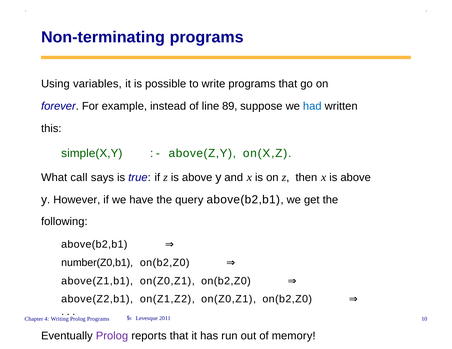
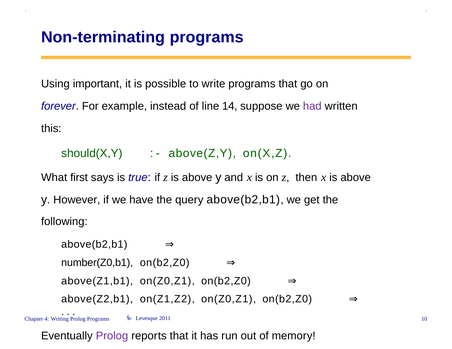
variables: variables -> important
89: 89 -> 14
had colour: blue -> purple
simple(X,Y: simple(X,Y -> should(X,Y
call: call -> first
